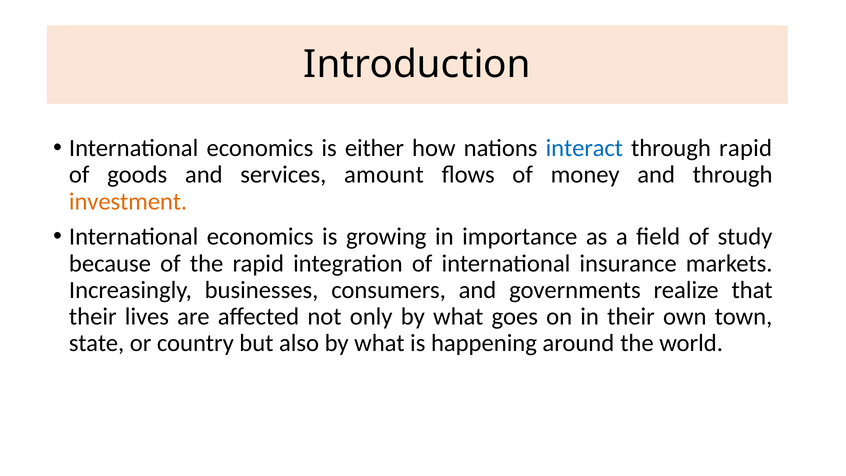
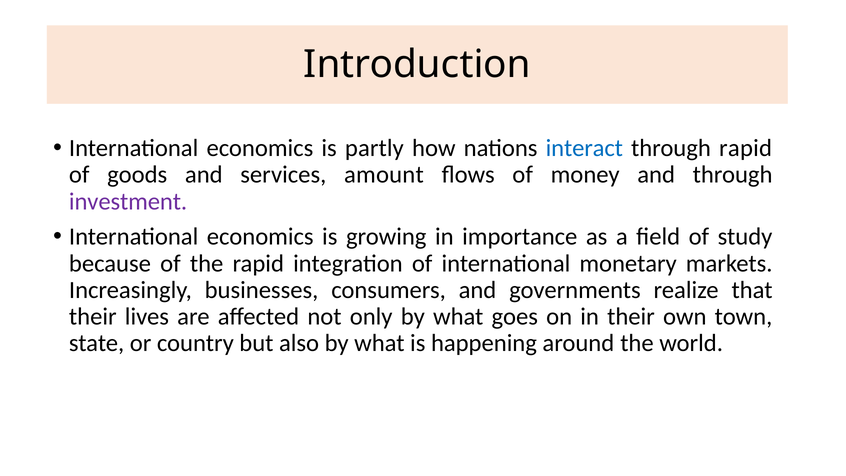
either: either -> partly
investment colour: orange -> purple
insurance: insurance -> monetary
